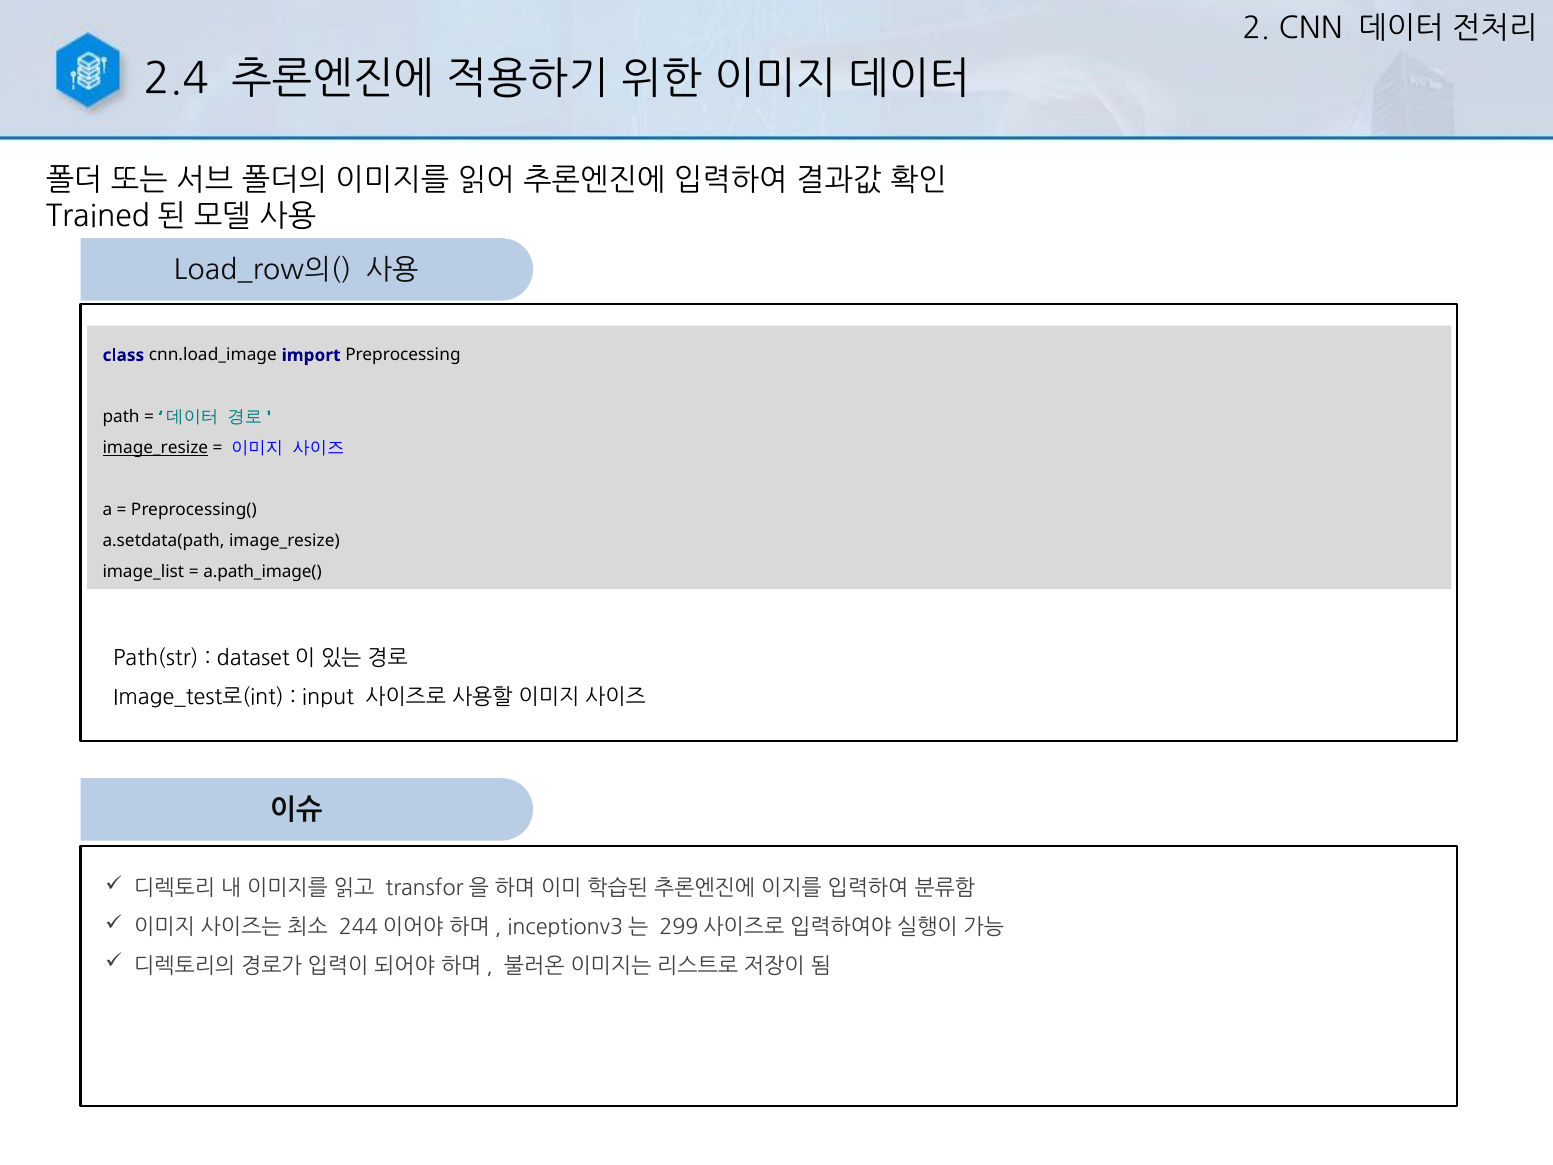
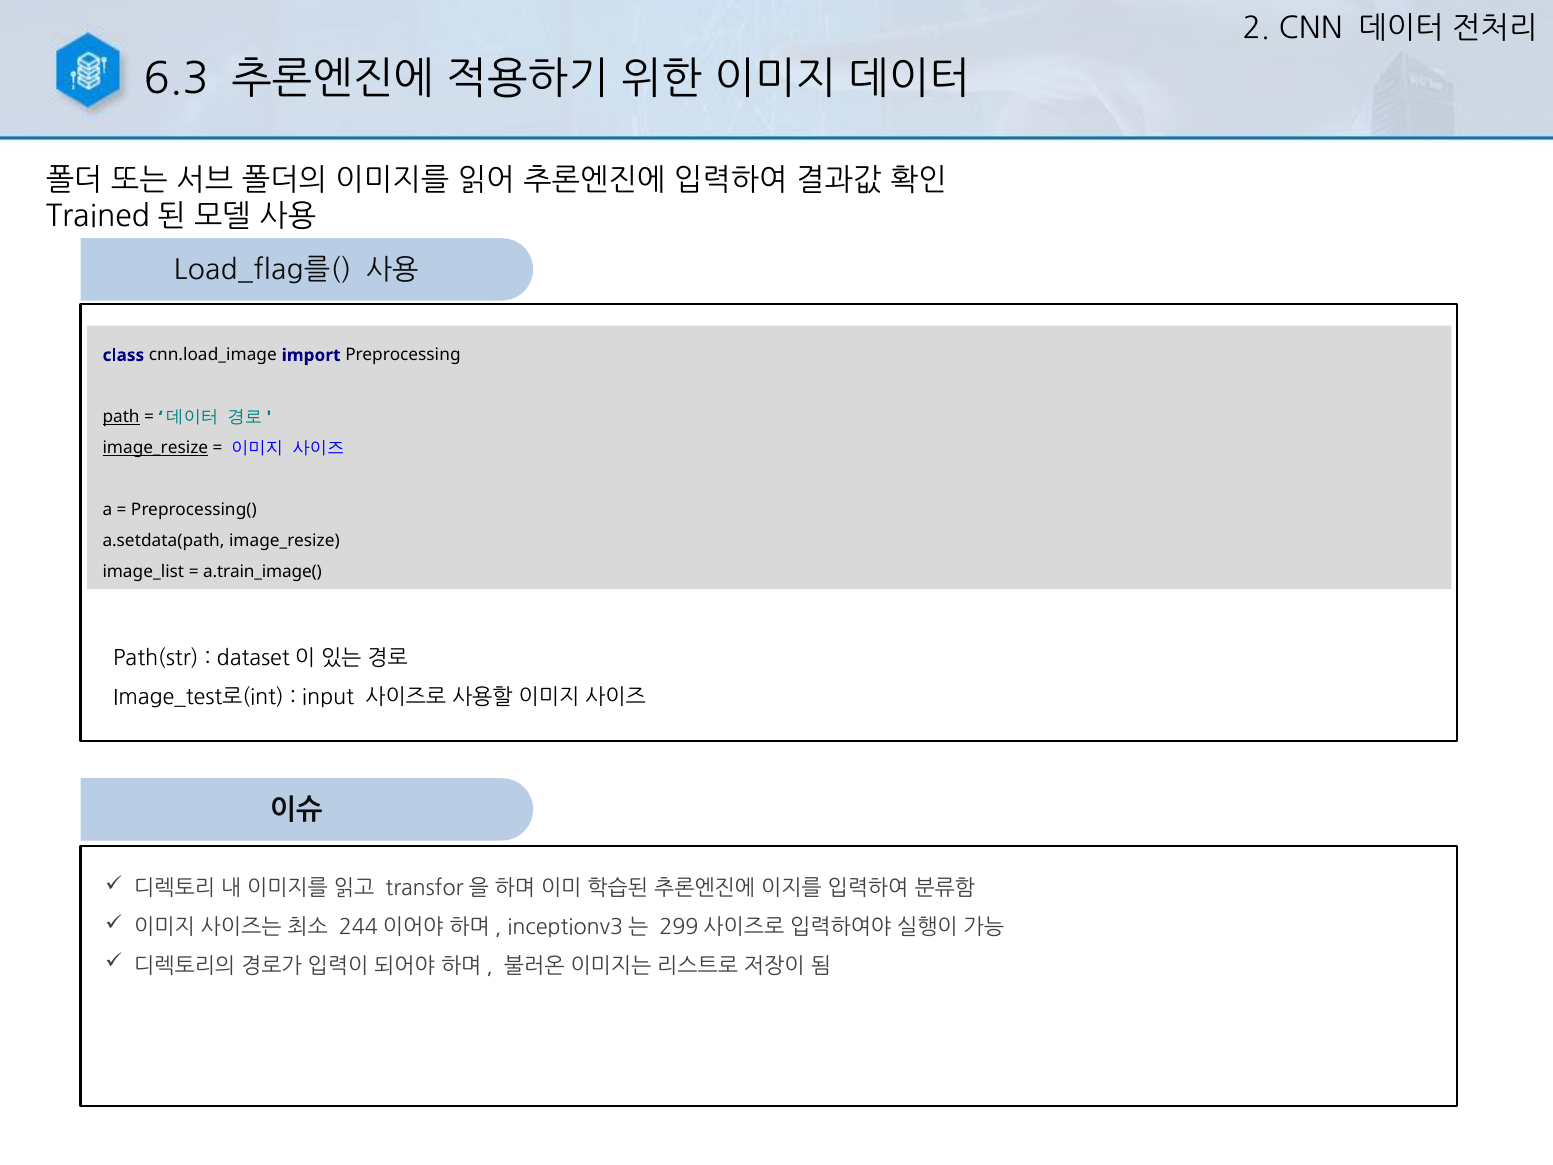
2.4: 2.4 -> 6.3
Load_row의(: Load_row의( -> Load_flag를(
path underline: none -> present
a.path_image(: a.path_image( -> a.train_image(
